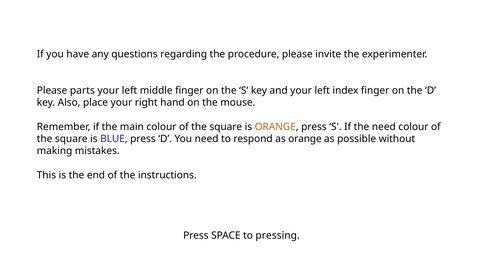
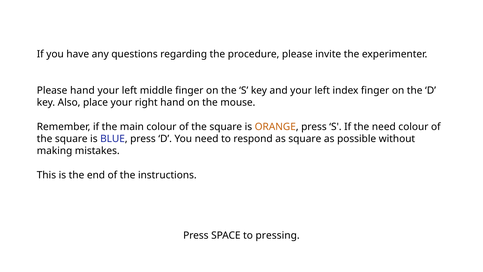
Please parts: parts -> hand
as orange: orange -> square
